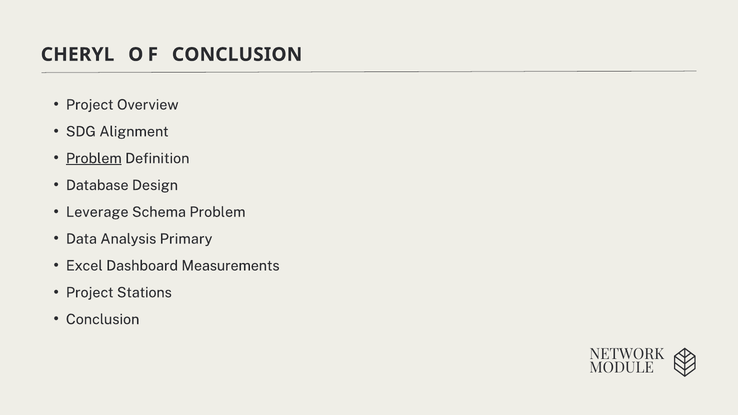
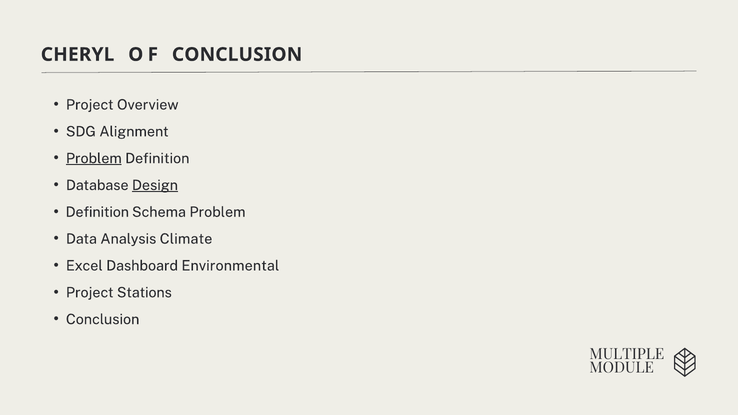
Design underline: none -> present
Leverage at (97, 212): Leverage -> Definition
Primary: Primary -> Climate
Measurements: Measurements -> Environmental
NETWORK: NETWORK -> MULTIPLE
